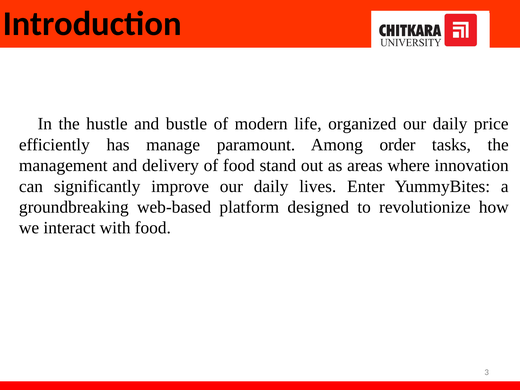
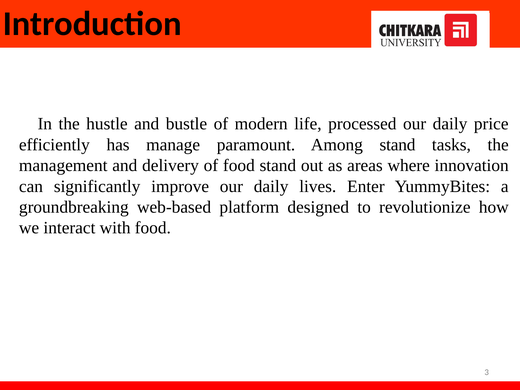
organized: organized -> processed
Among order: order -> stand
